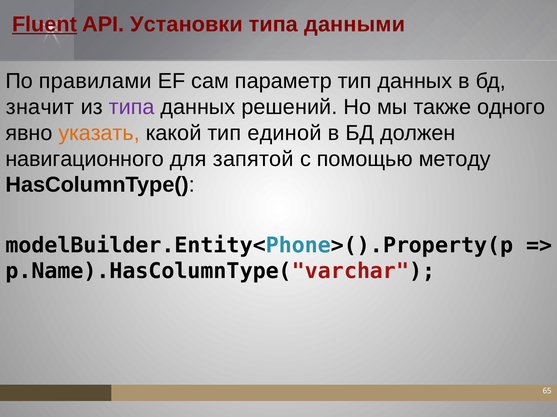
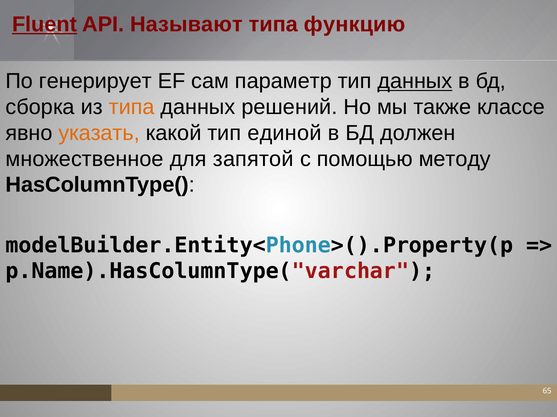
Установки: Установки -> Называют
данными: данными -> функцию
правилами: правилами -> генерирует
данных at (415, 81) underline: none -> present
значит: значит -> сборка
типа at (132, 107) colour: purple -> orange
одного: одного -> классе
навигационного: навигационного -> множественное
